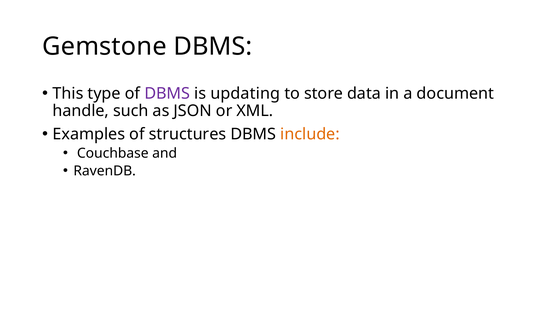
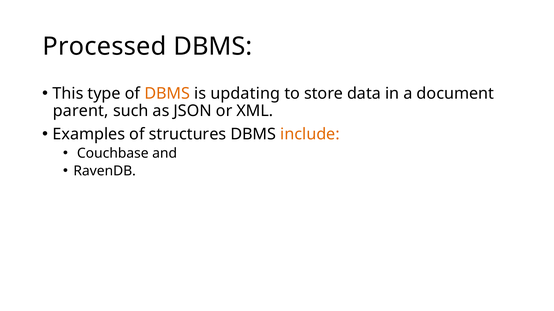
Gemstone: Gemstone -> Processed
DBMS at (167, 94) colour: purple -> orange
handle: handle -> parent
